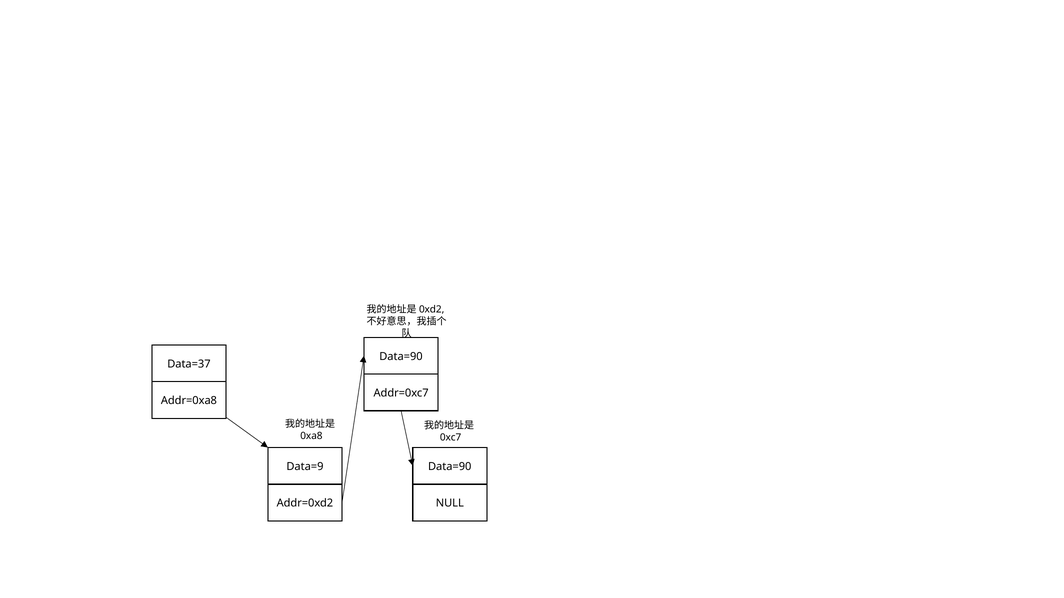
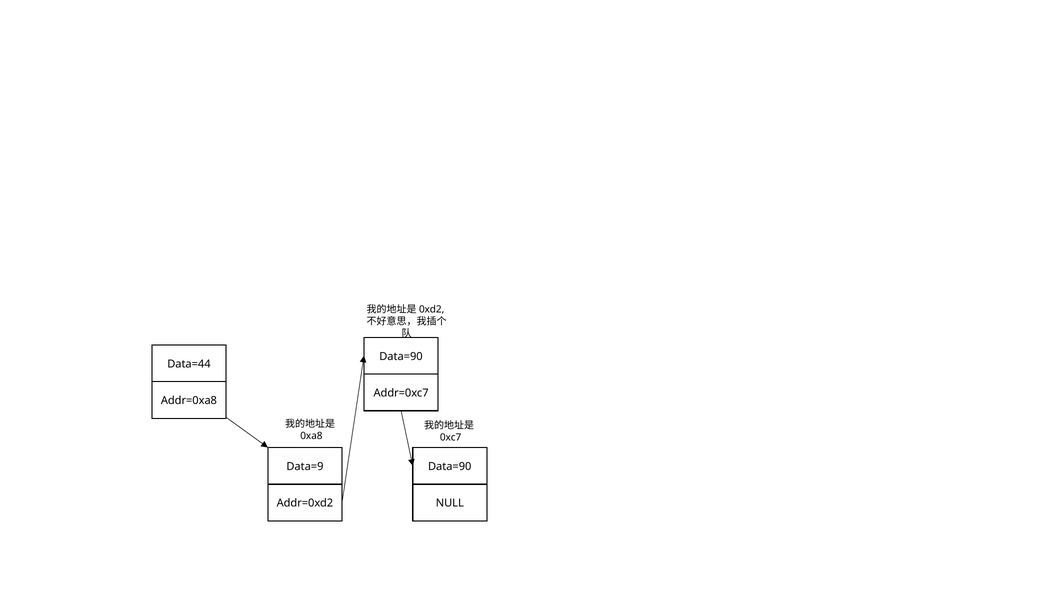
Data=37: Data=37 -> Data=44
